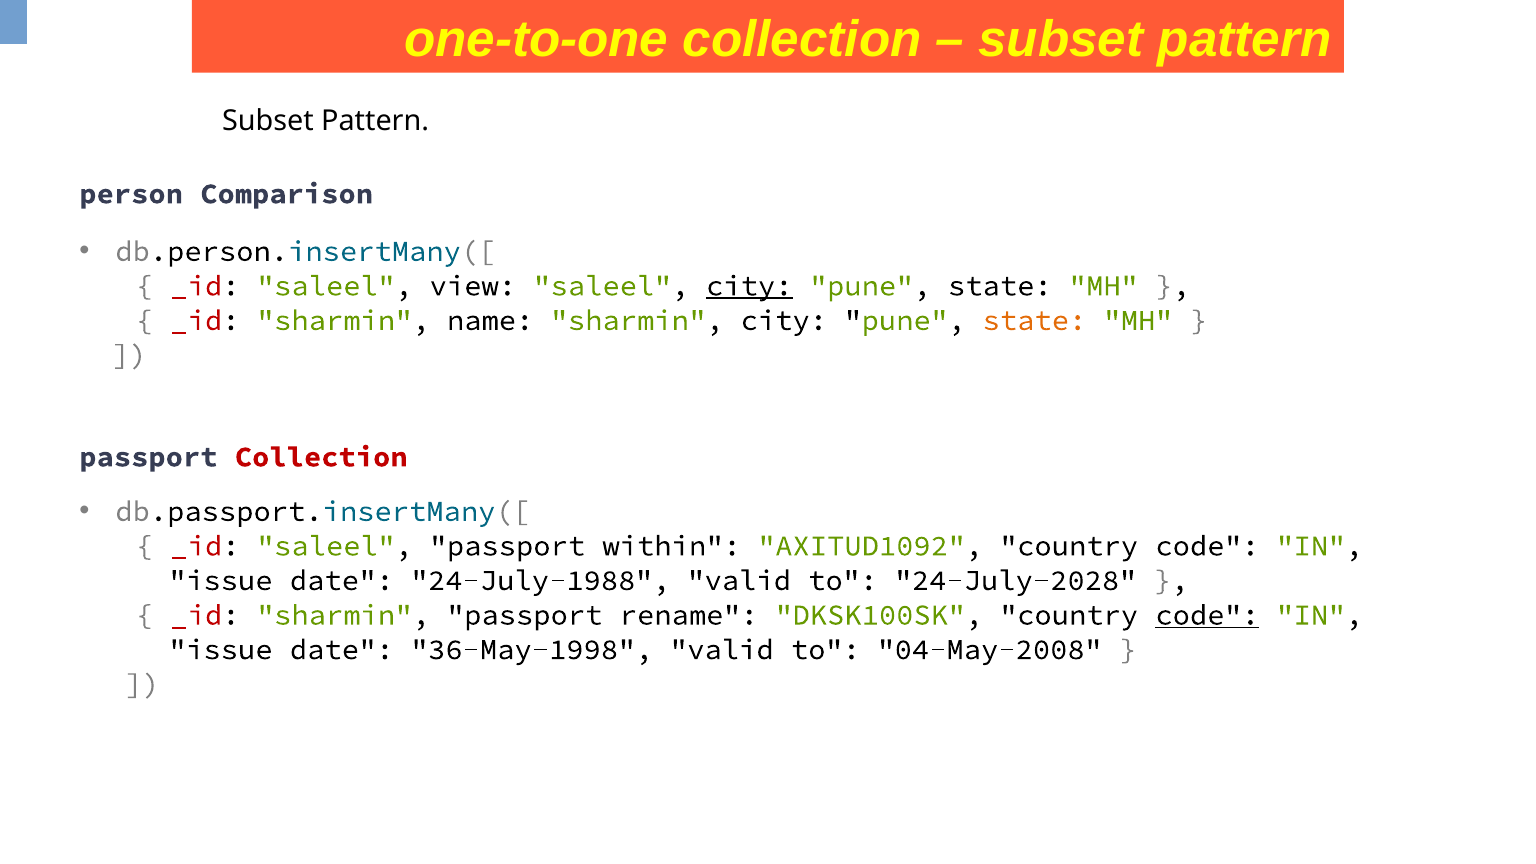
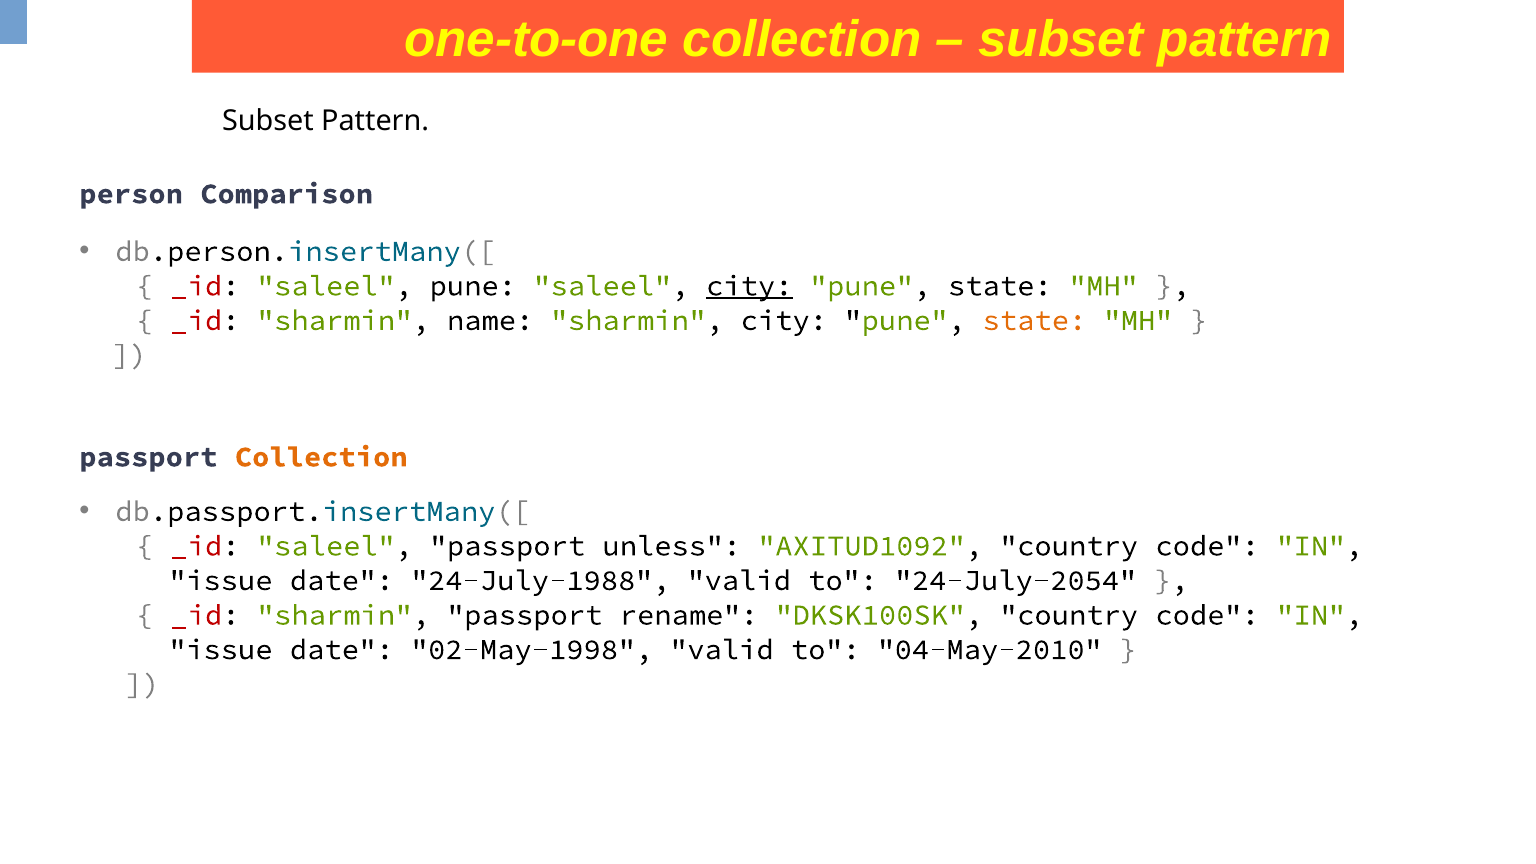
saleel view: view -> pune
Collection at (321, 457) colour: red -> orange
within: within -> unless
24-July-2028: 24-July-2028 -> 24-July-2054
code at (1207, 615) underline: present -> none
36-May-1998: 36-May-1998 -> 02-May-1998
04-May-2008: 04-May-2008 -> 04-May-2010
